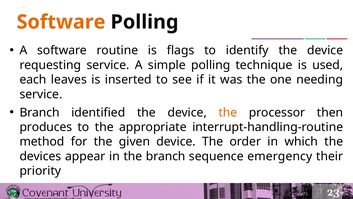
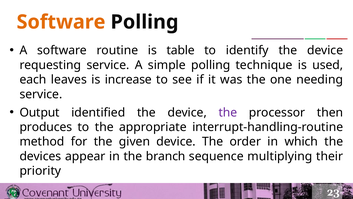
flags: flags -> table
inserted: inserted -> increase
Branch at (40, 112): Branch -> Output
the at (228, 112) colour: orange -> purple
emergency: emergency -> multiplying
